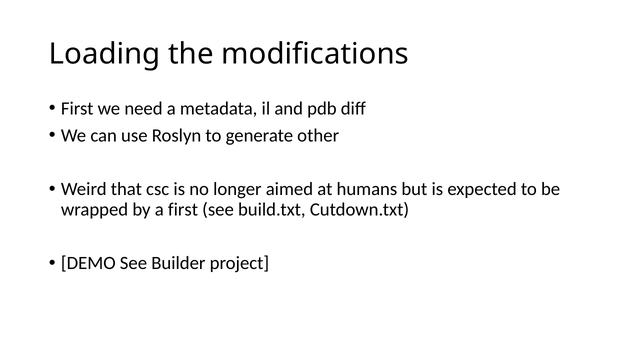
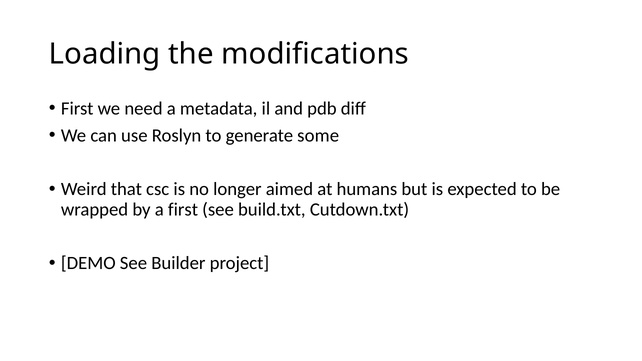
other: other -> some
